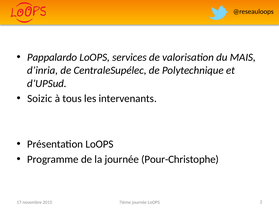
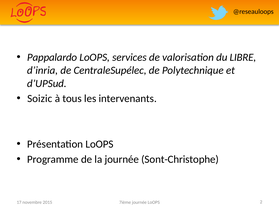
MAIS: MAIS -> LIBRE
Pour-Christophe: Pour-Christophe -> Sont-Christophe
